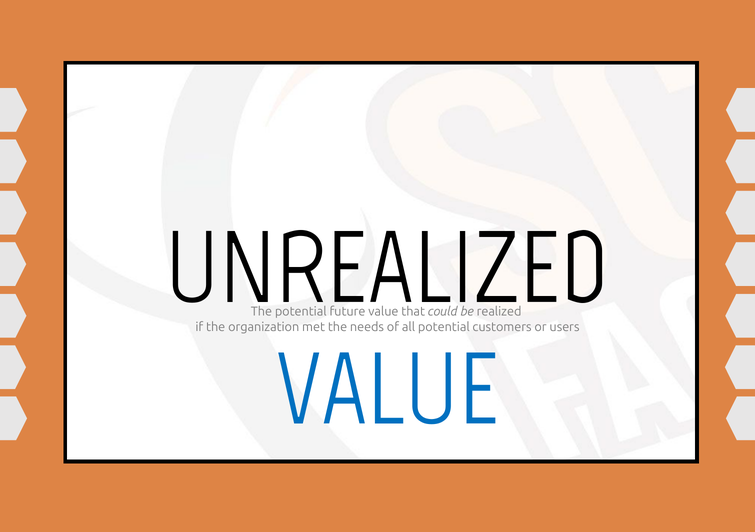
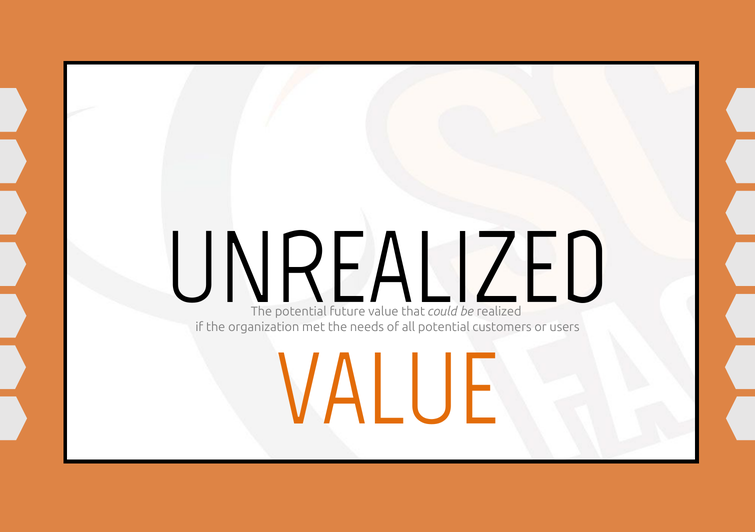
VALUE at (388, 390) colour: blue -> orange
